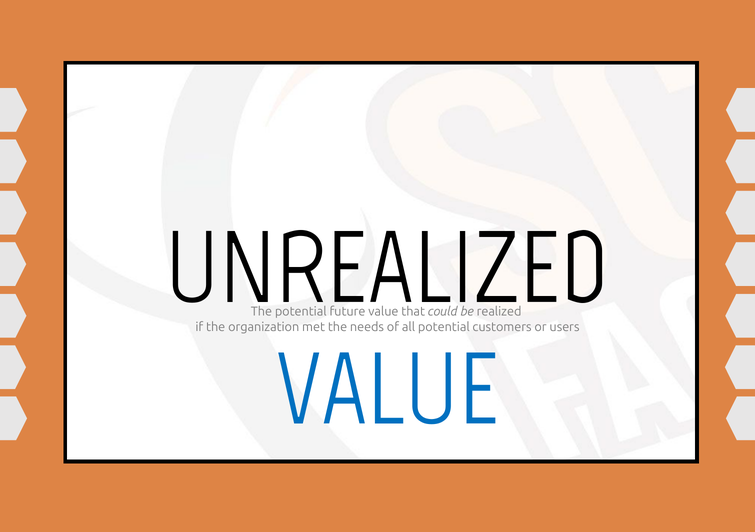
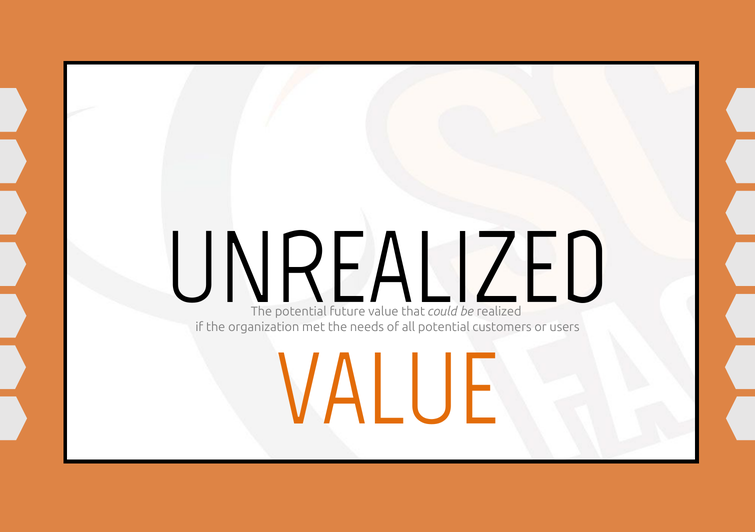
VALUE at (388, 390) colour: blue -> orange
